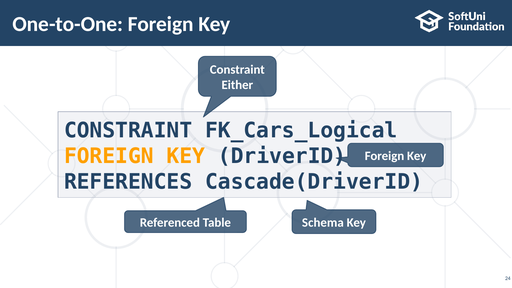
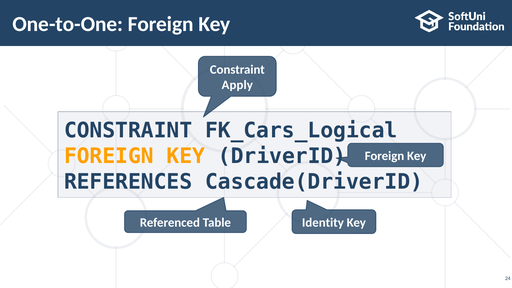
Either: Either -> Apply
Schema: Schema -> Identity
